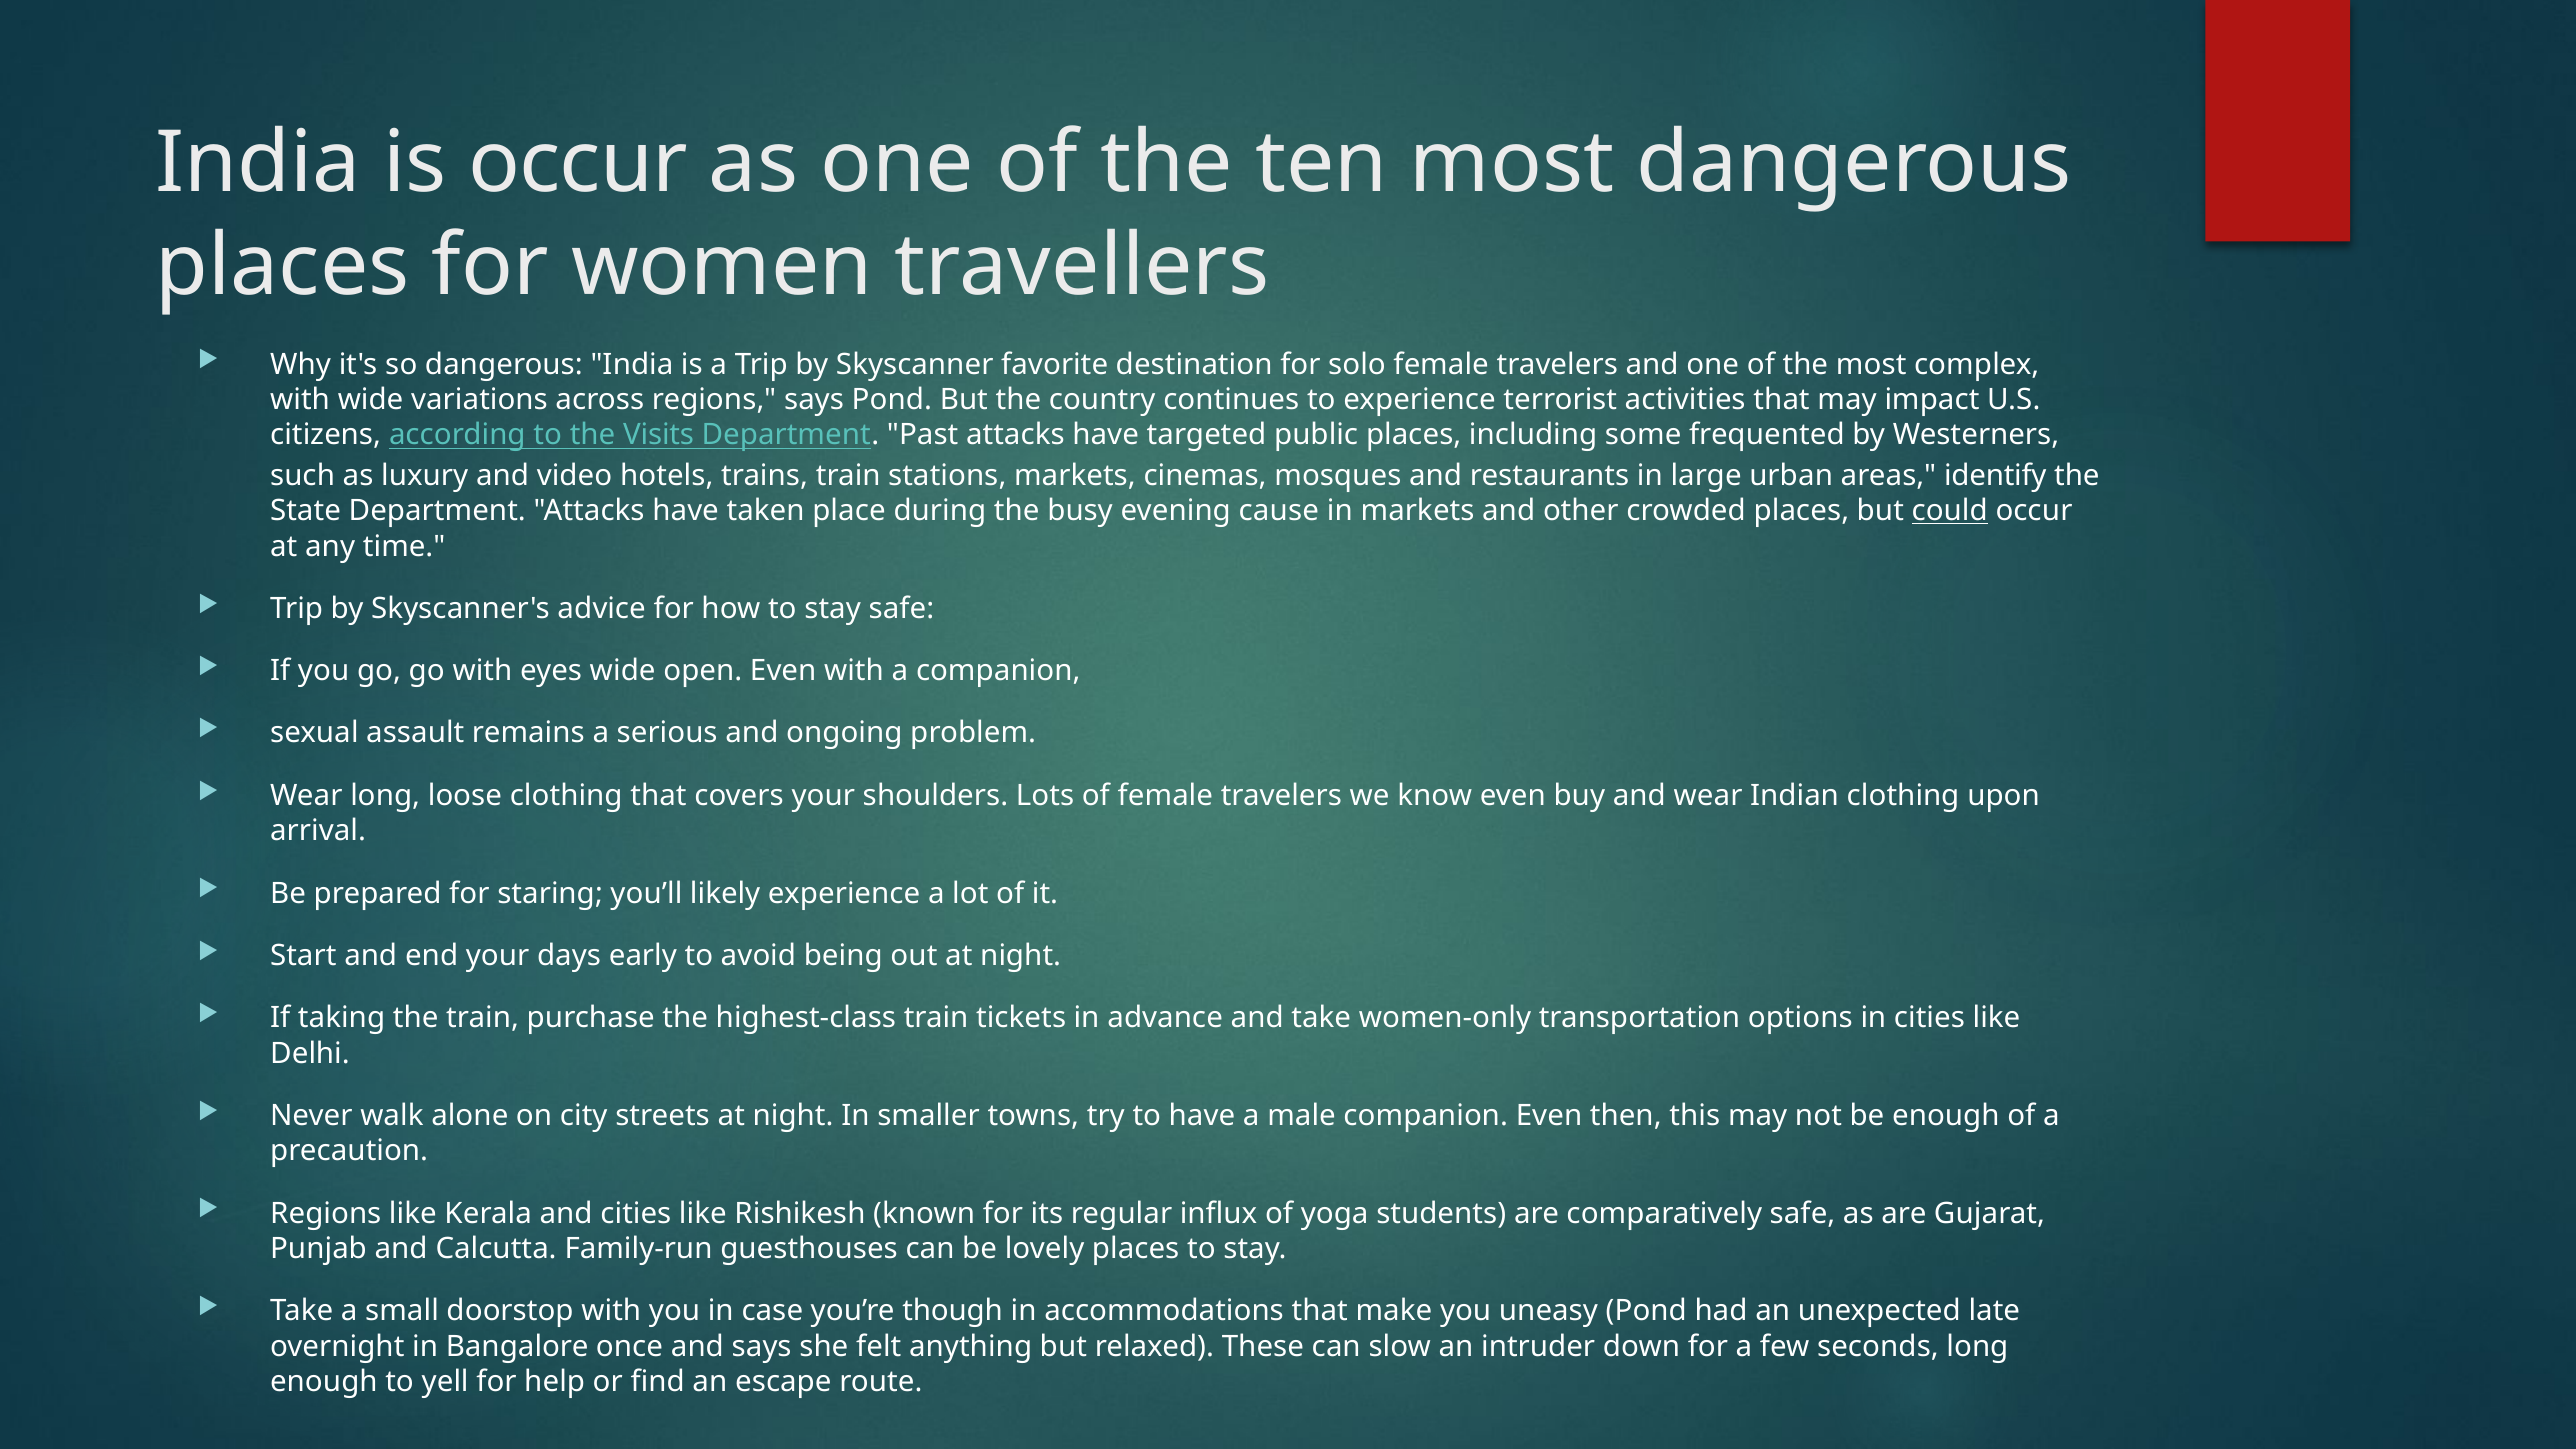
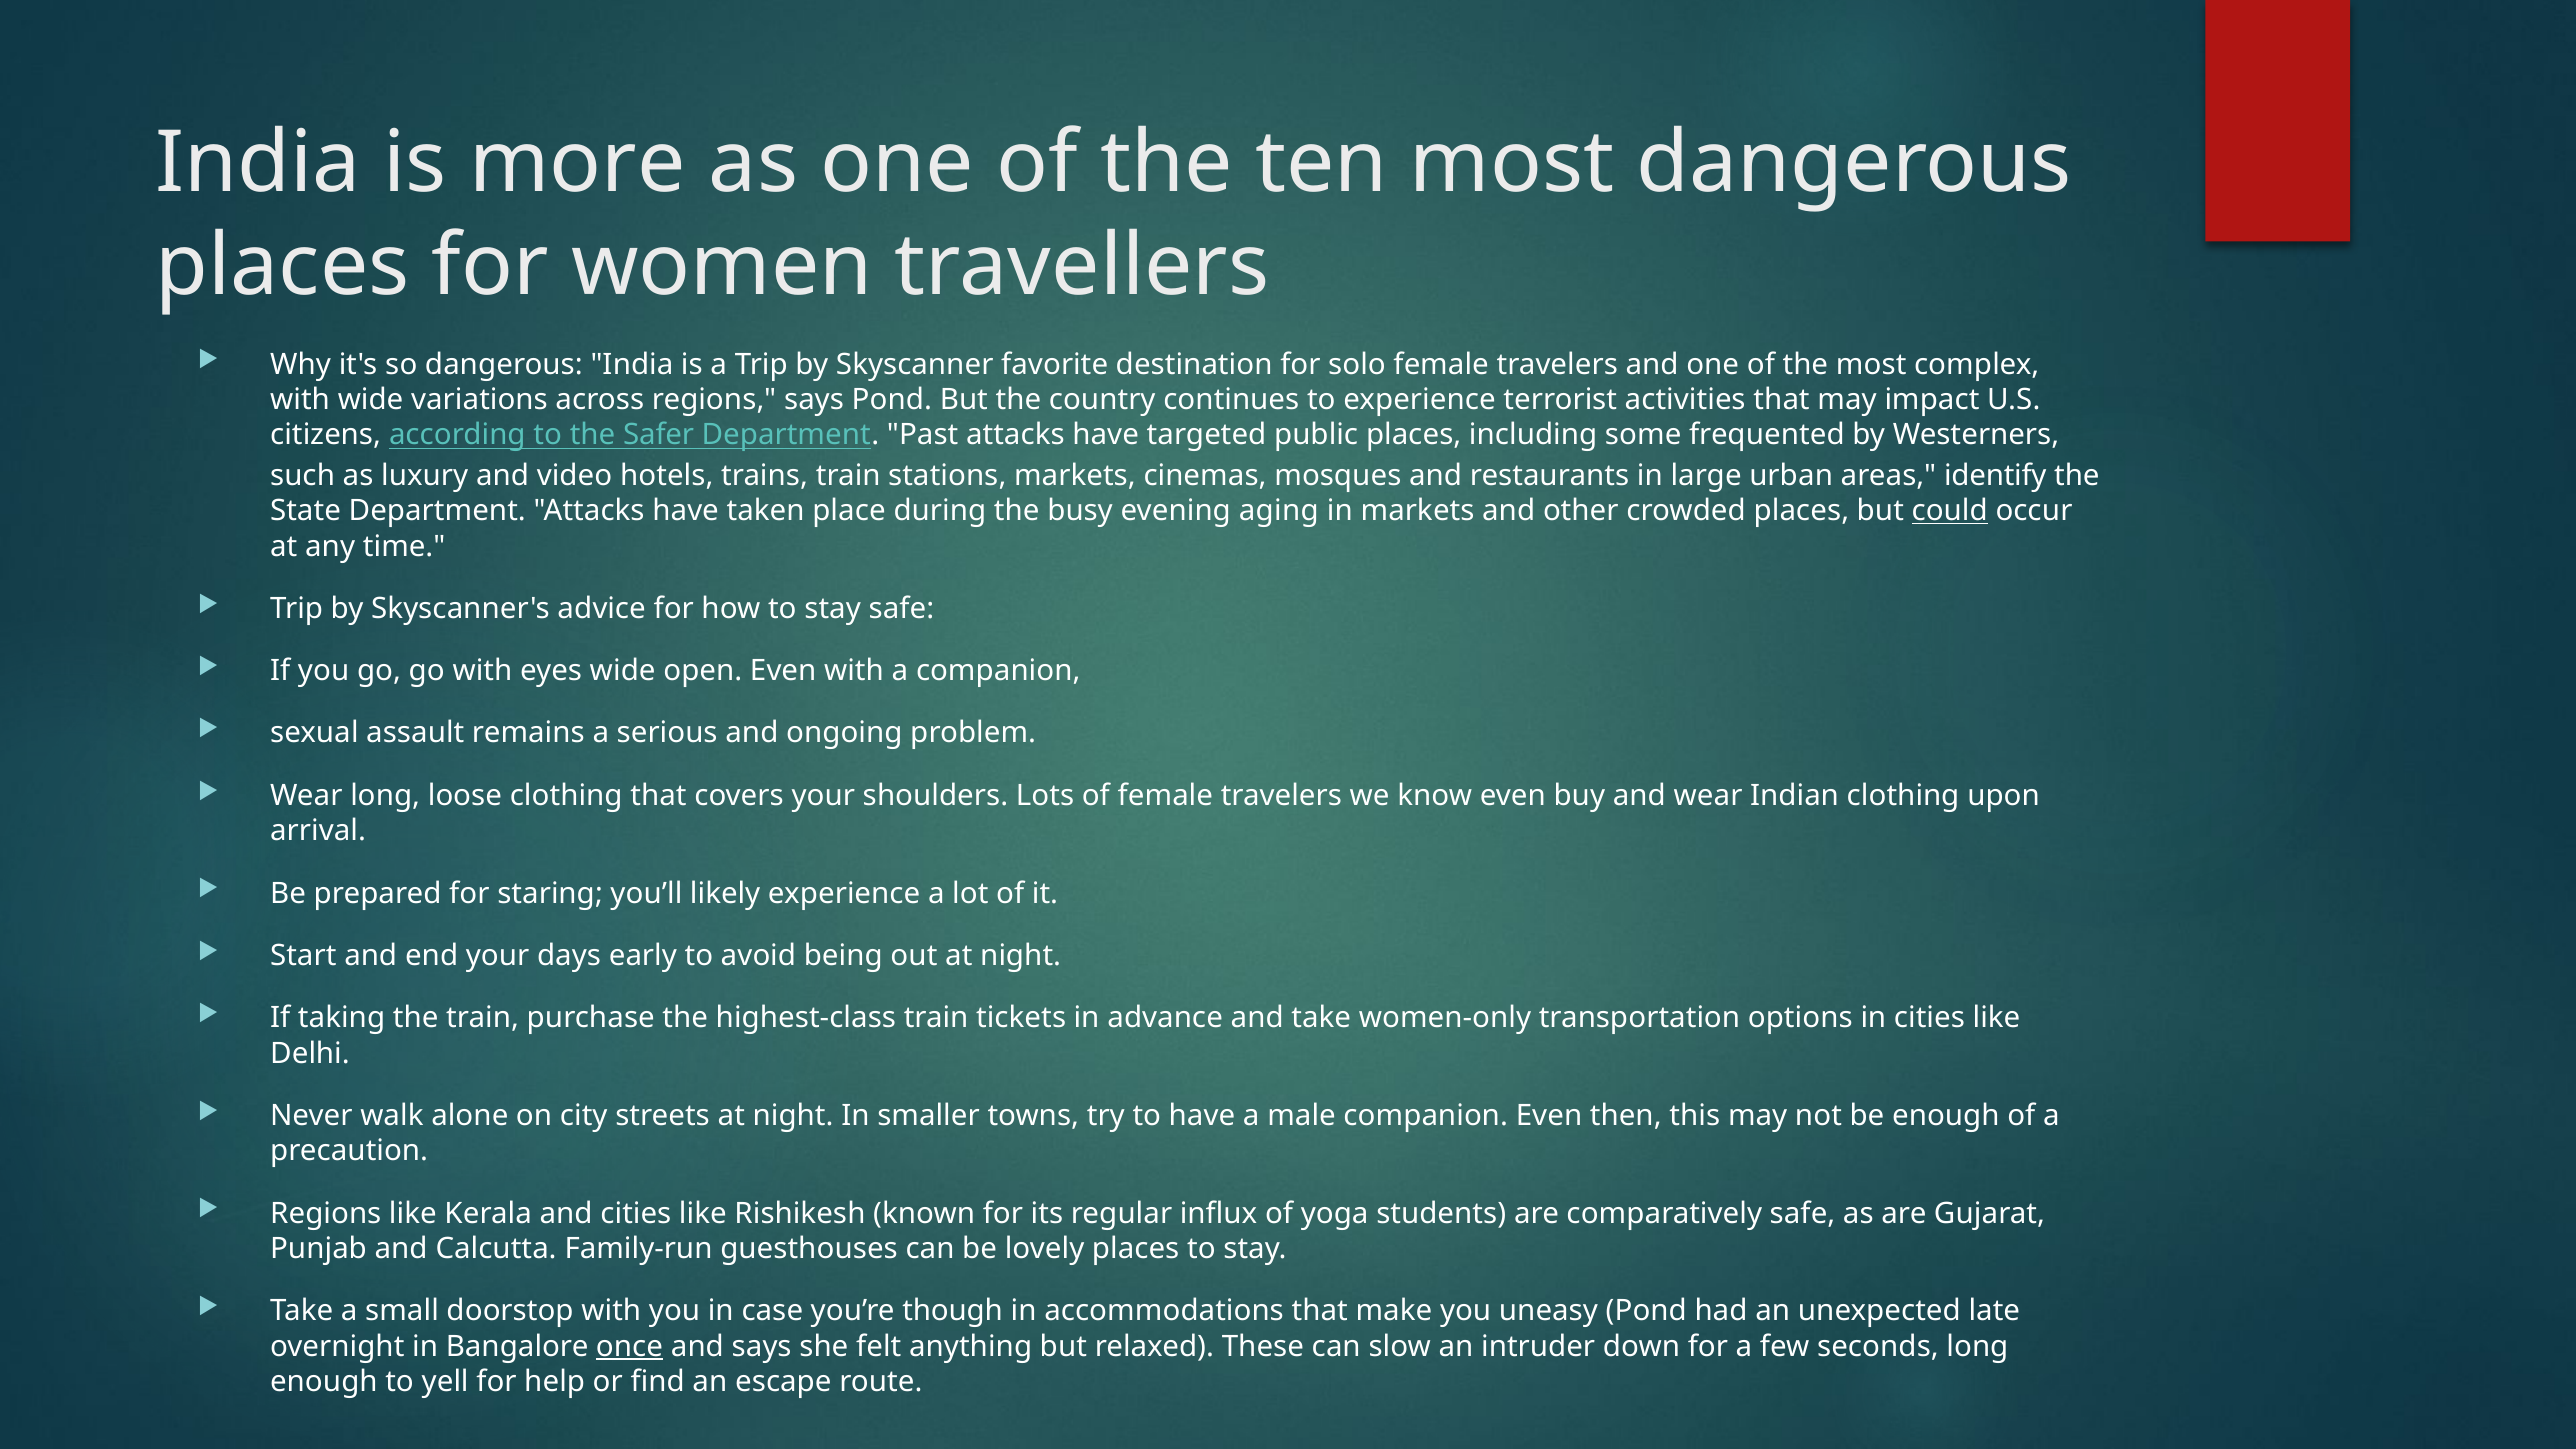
is occur: occur -> more
Visits: Visits -> Safer
cause: cause -> aging
once underline: none -> present
